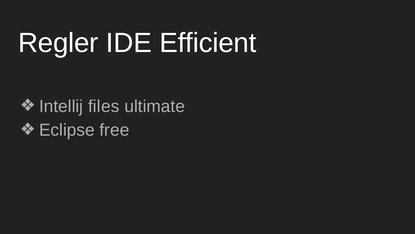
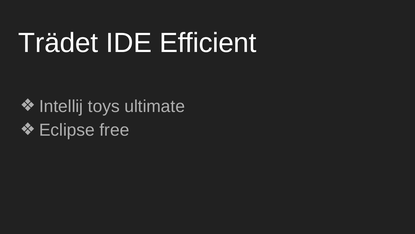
Regler: Regler -> Trädet
files: files -> toys
